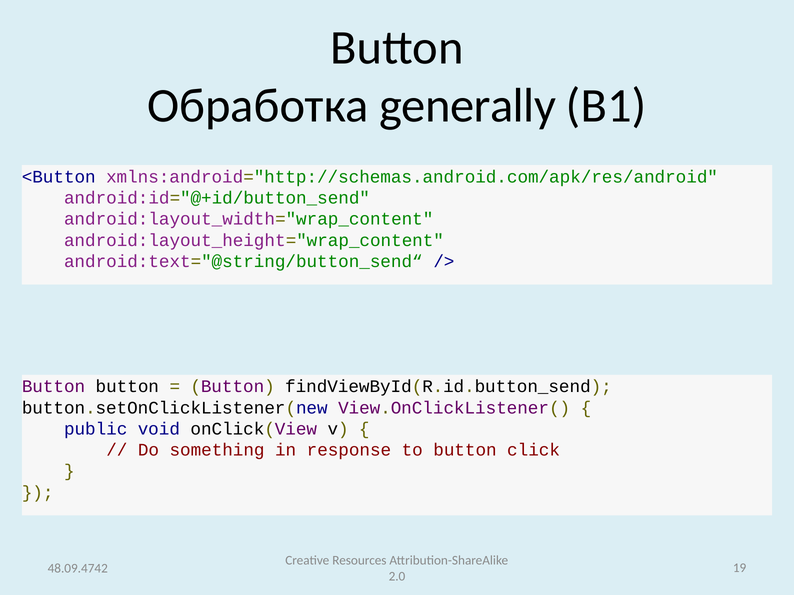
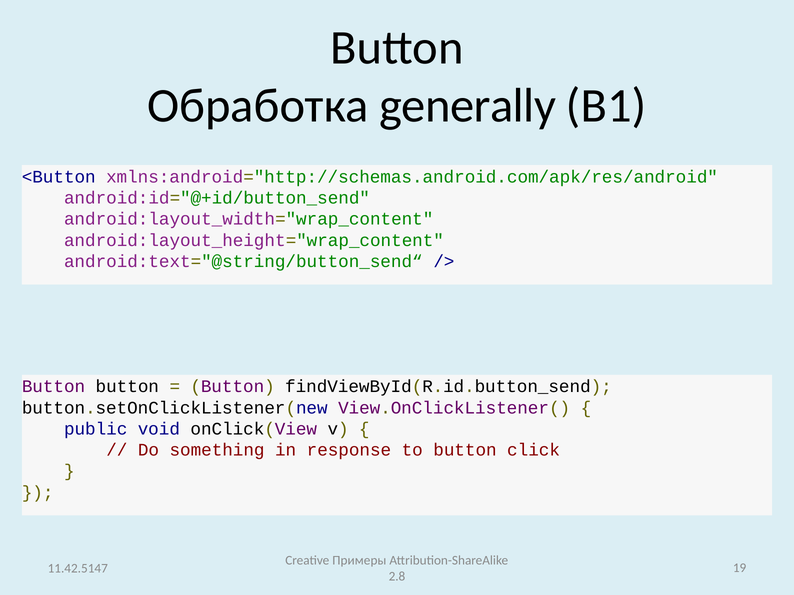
Resources: Resources -> Примеры
48.09.4742: 48.09.4742 -> 11.42.5147
2.0: 2.0 -> 2.8
